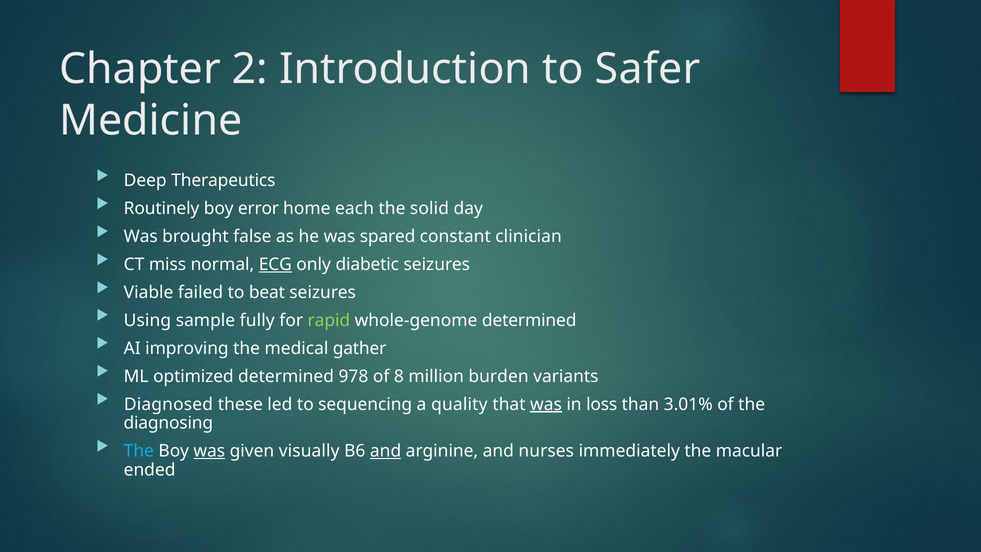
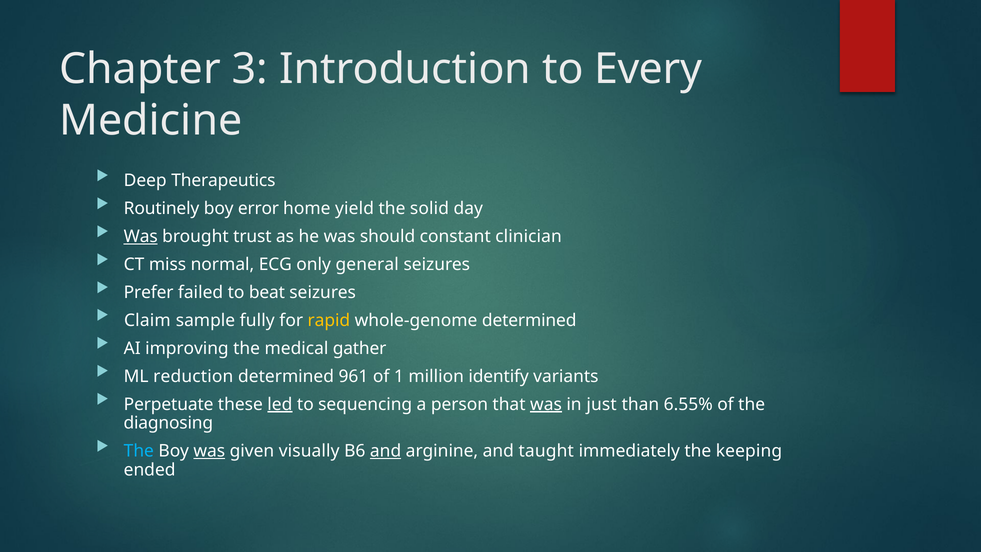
2: 2 -> 3
Safer: Safer -> Every
each: each -> yield
Was at (141, 236) underline: none -> present
false: false -> trust
spared: spared -> should
ECG underline: present -> none
diabetic: diabetic -> general
Viable: Viable -> Prefer
Using: Using -> Claim
rapid colour: light green -> yellow
optimized: optimized -> reduction
978: 978 -> 961
8: 8 -> 1
burden: burden -> identify
Diagnosed: Diagnosed -> Perpetuate
led underline: none -> present
quality: quality -> person
loss: loss -> just
3.01%: 3.01% -> 6.55%
nurses: nurses -> taught
macular: macular -> keeping
